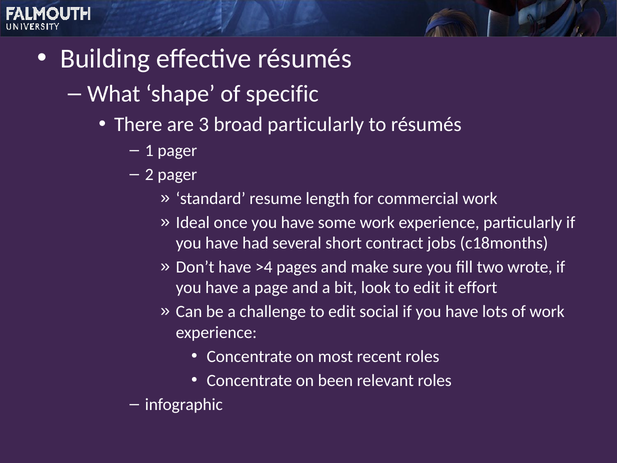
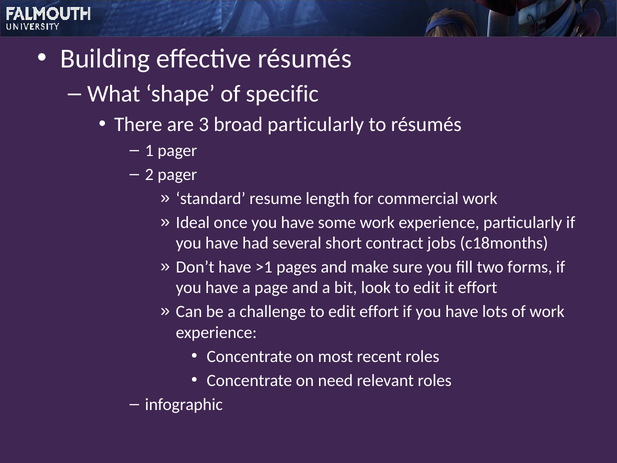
>4: >4 -> >1
wrote: wrote -> forms
edit social: social -> effort
been: been -> need
